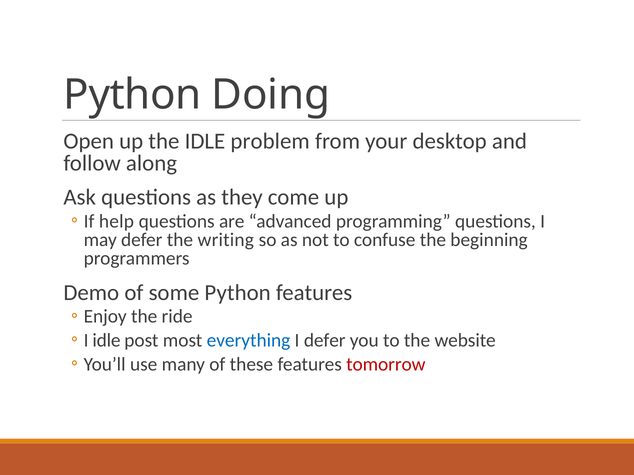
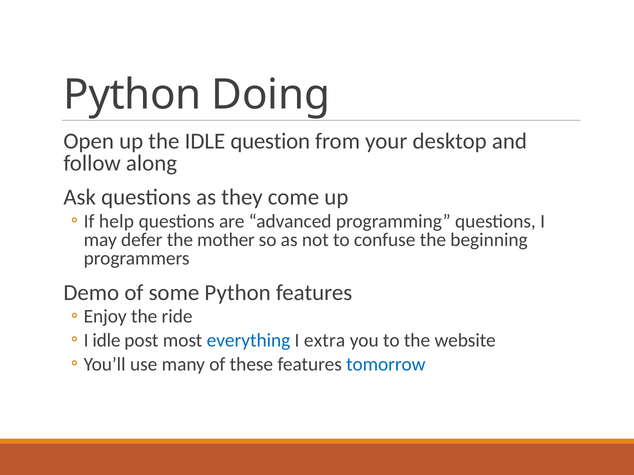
problem: problem -> question
writing: writing -> mother
I defer: defer -> extra
tomorrow colour: red -> blue
